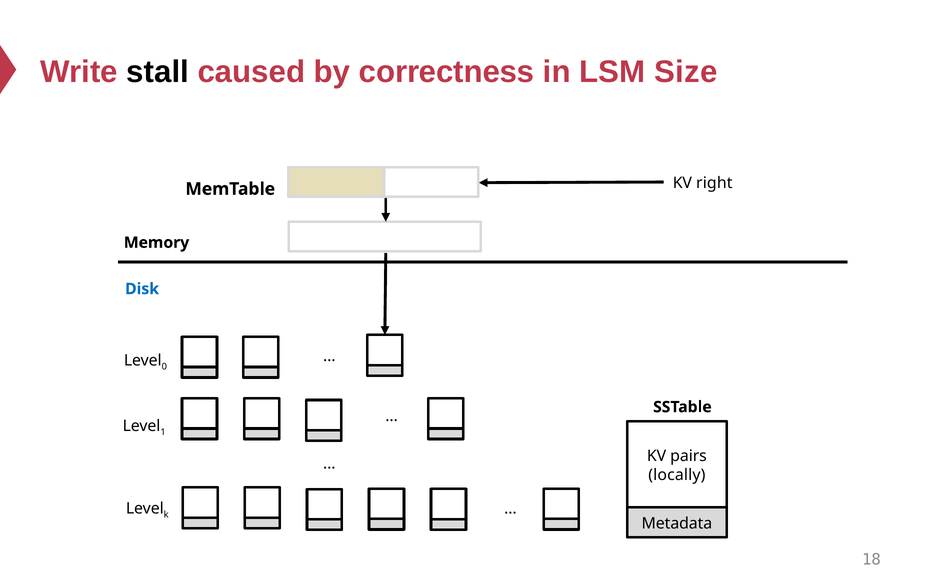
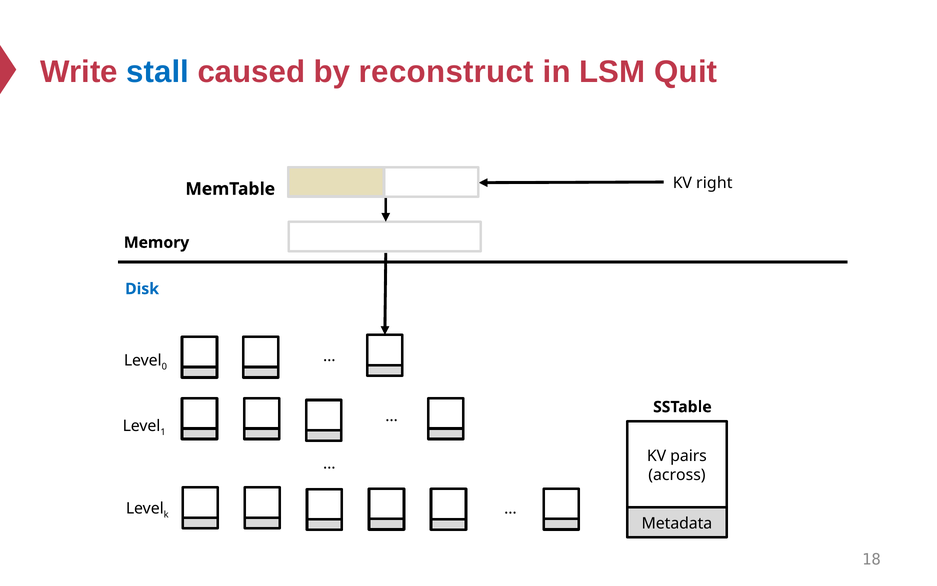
stall colour: black -> blue
correctness: correctness -> reconstruct
Size: Size -> Quit
locally: locally -> across
